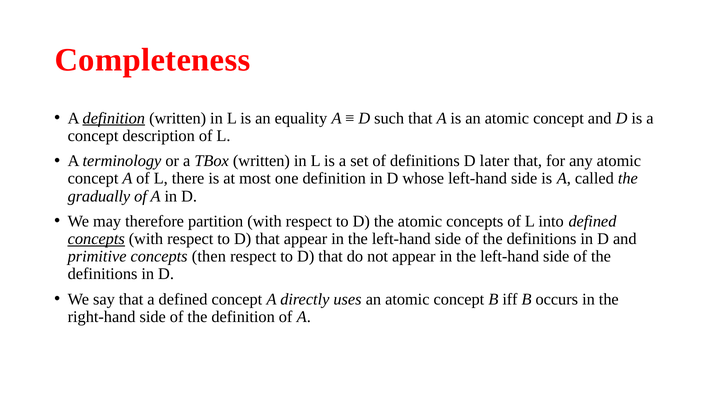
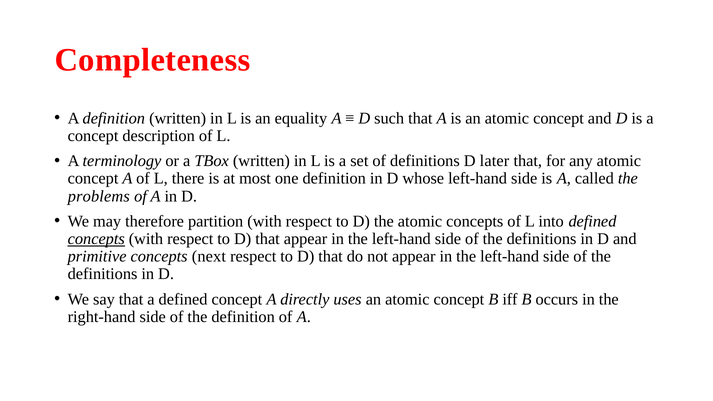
definition at (114, 118) underline: present -> none
gradually: gradually -> problems
then: then -> next
